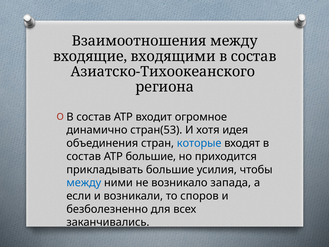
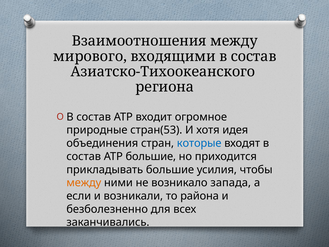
входящие: входящие -> мирового
динамично: динамично -> природные
между at (84, 183) colour: blue -> orange
споров: споров -> района
